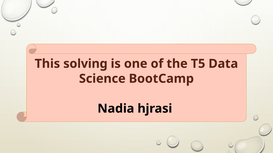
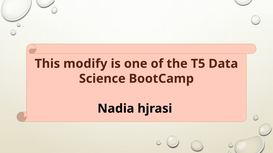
solving: solving -> modify
